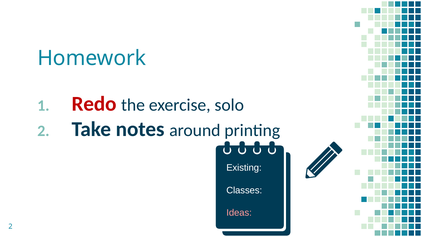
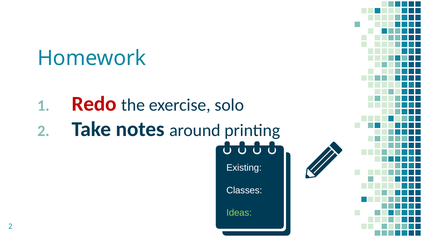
Ideas colour: pink -> light green
